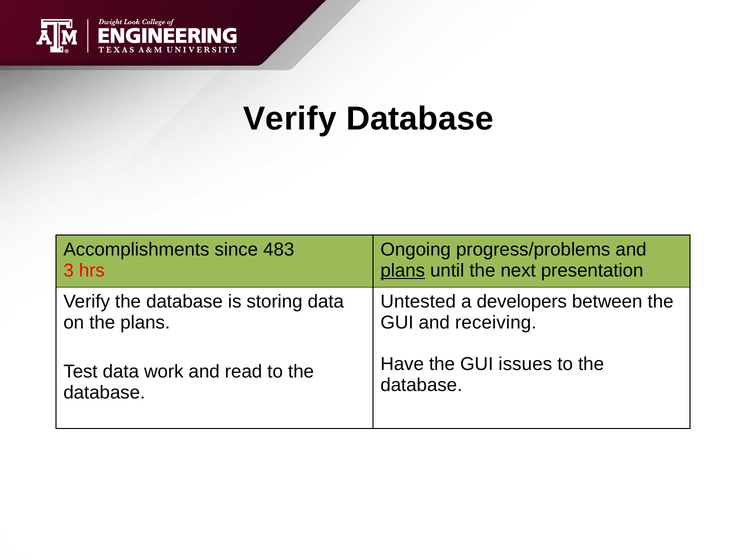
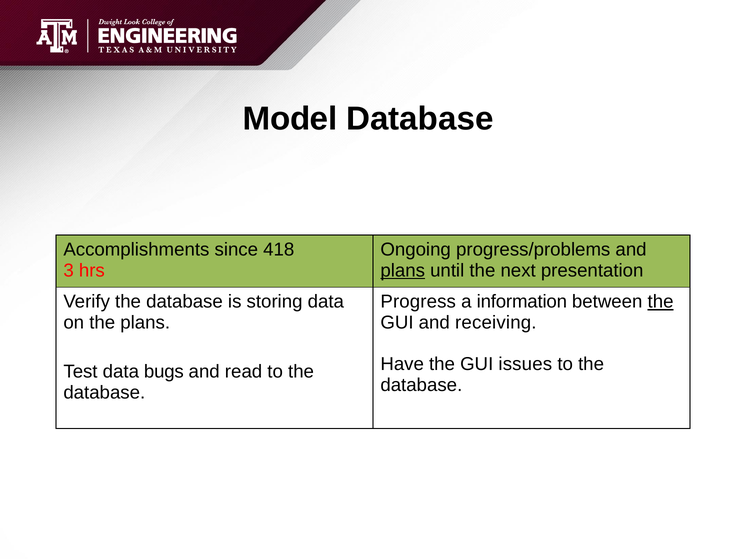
Verify at (290, 119): Verify -> Model
483: 483 -> 418
Untested: Untested -> Progress
developers: developers -> information
the at (661, 302) underline: none -> present
work: work -> bugs
